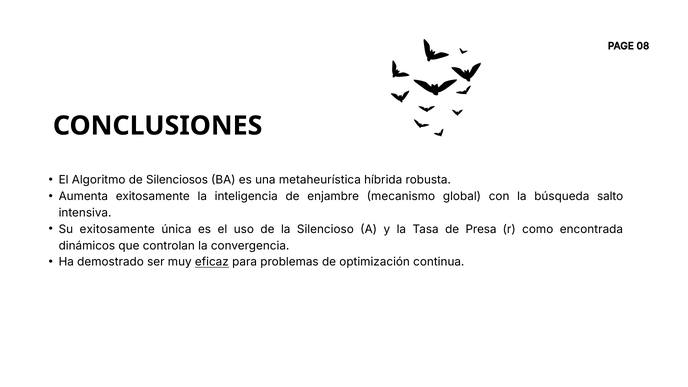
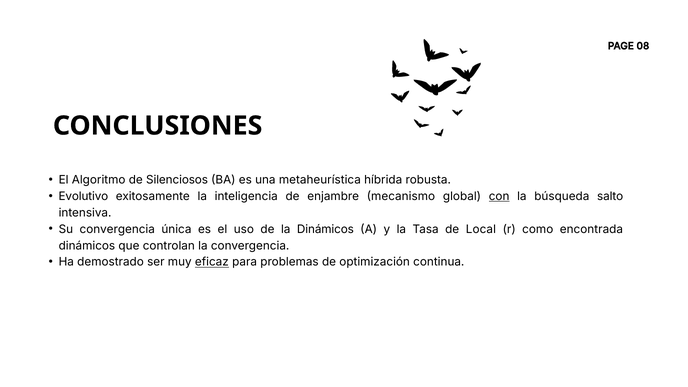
Aumenta: Aumenta -> Evolutivo
con underline: none -> present
Su exitosamente: exitosamente -> convergencia
la Silencioso: Silencioso -> Dinámicos
Presa: Presa -> Local
